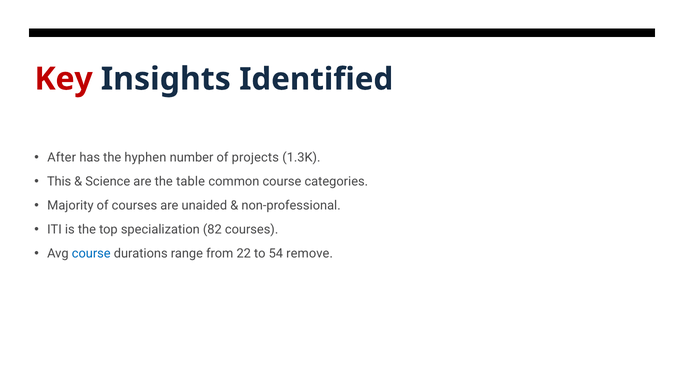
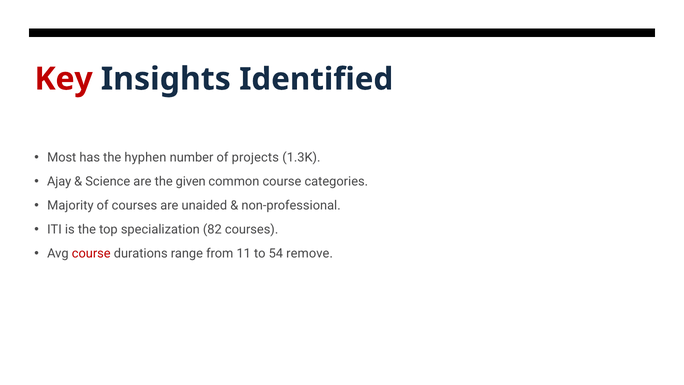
After: After -> Most
This: This -> Ajay
table: table -> given
course at (91, 254) colour: blue -> red
22: 22 -> 11
